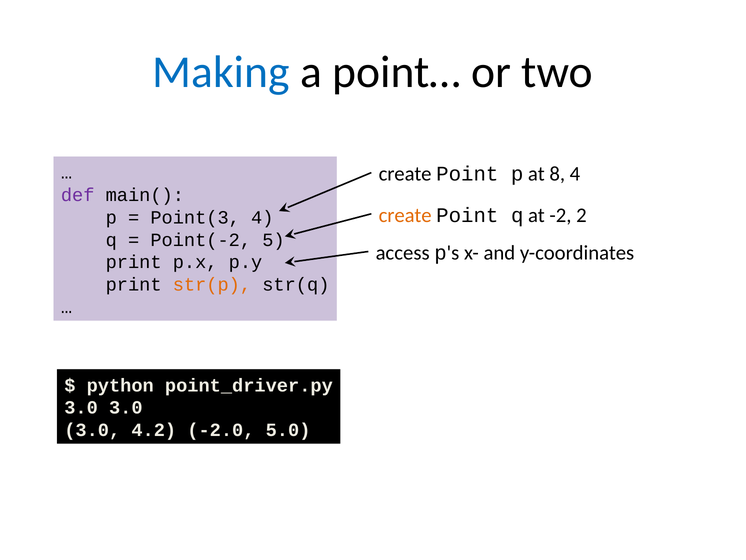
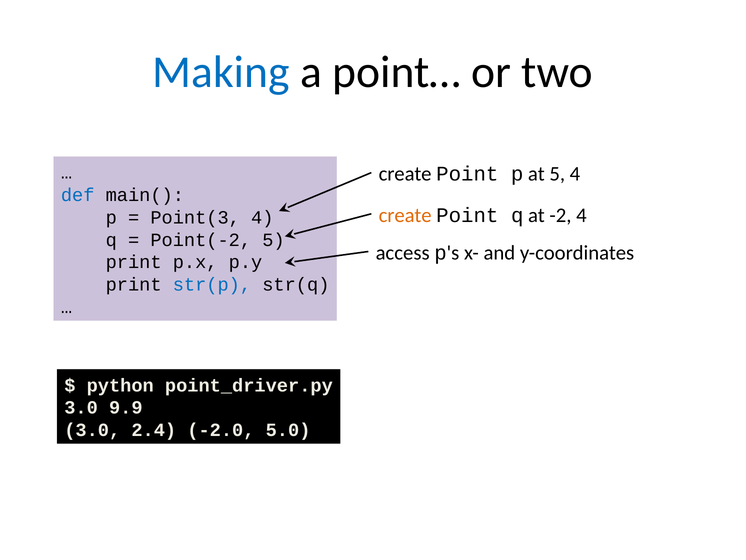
at 8: 8 -> 5
def colour: purple -> blue
-2 2: 2 -> 4
str(p colour: orange -> blue
3.0 at (126, 407): 3.0 -> 9.9
4.2: 4.2 -> 2.4
